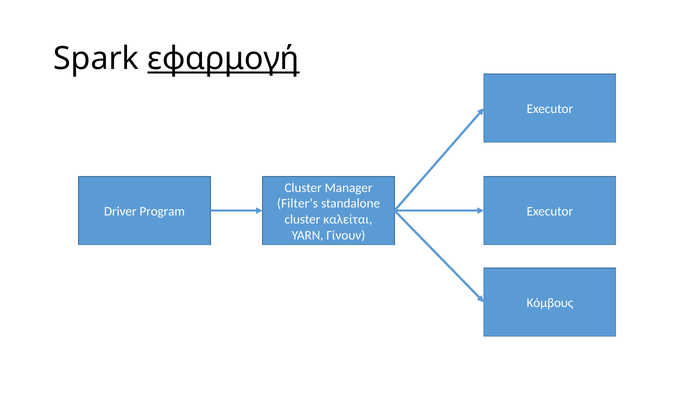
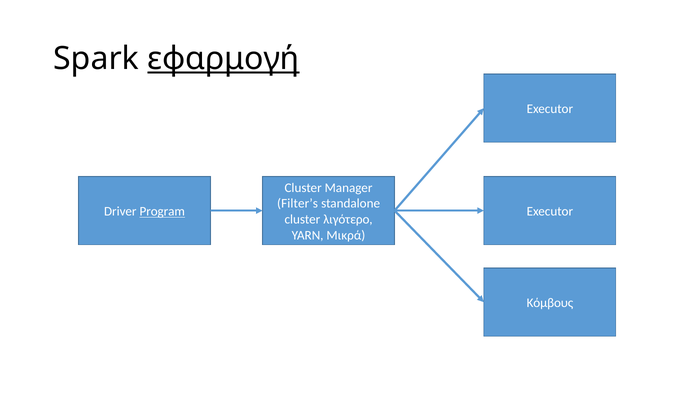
Program underline: none -> present
καλείται: καλείται -> λιγότερο
Γίνουν: Γίνουν -> Μικρά
